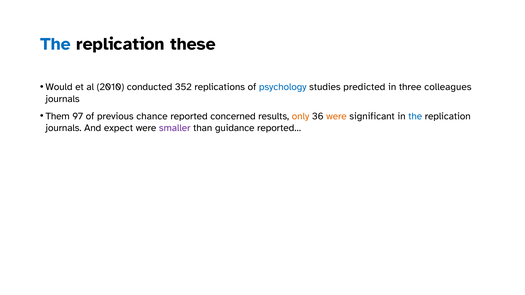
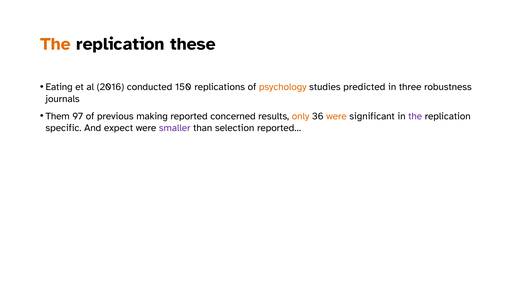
The at (55, 44) colour: blue -> orange
Would: Would -> Eating
2010: 2010 -> 2016
352: 352 -> 150
psychology colour: blue -> orange
colleagues: colleagues -> robustness
chance: chance -> making
the at (415, 116) colour: blue -> purple
journals at (63, 128): journals -> specific
guidance: guidance -> selection
